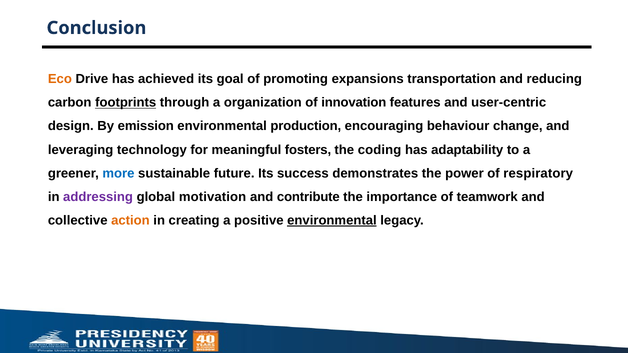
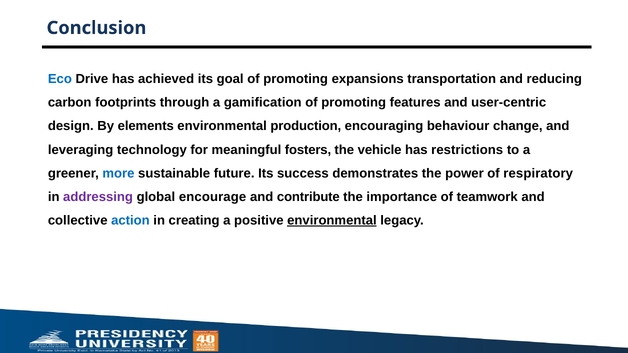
Eco colour: orange -> blue
footprints underline: present -> none
organization: organization -> gamification
innovation at (354, 103): innovation -> promoting
emission: emission -> elements
coding: coding -> vehicle
adaptability: adaptability -> restrictions
motivation: motivation -> encourage
action colour: orange -> blue
